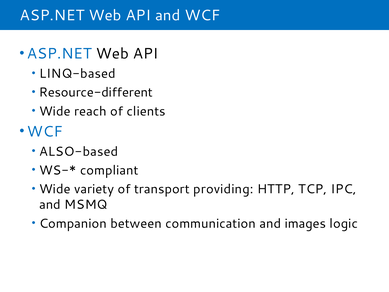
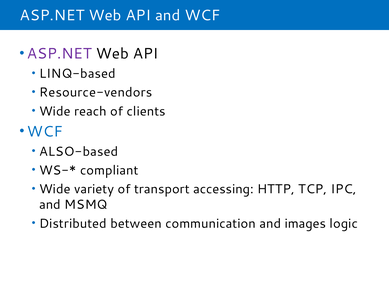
ASP.NET at (59, 54) colour: blue -> purple
Resource-different: Resource-different -> Resource-vendors
providing: providing -> accessing
Companion: Companion -> Distributed
